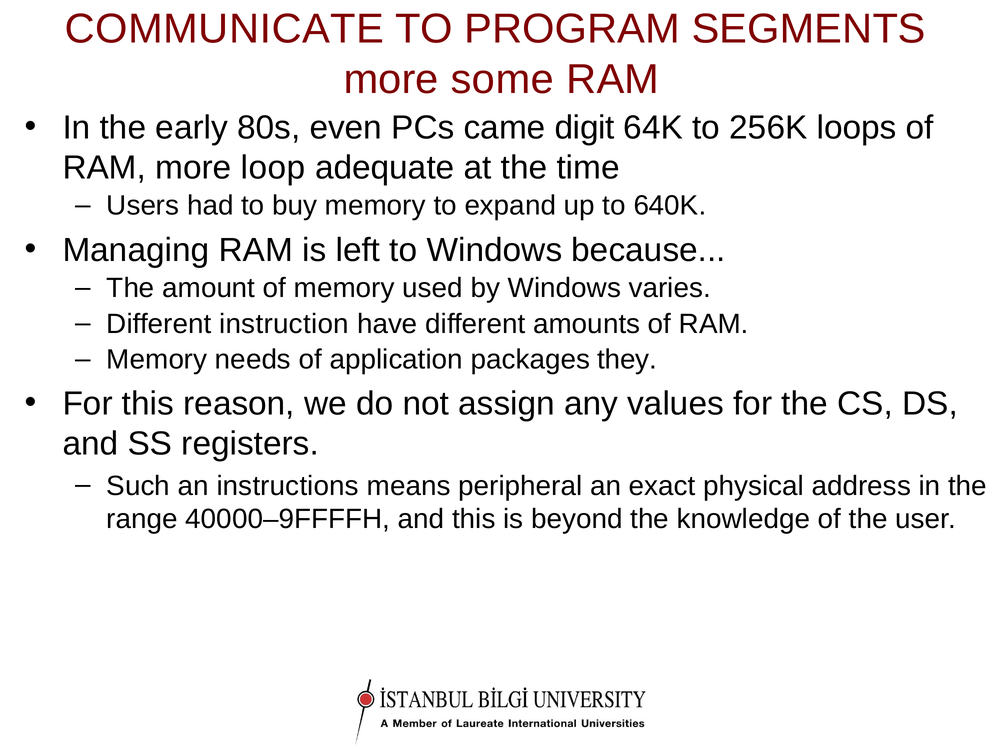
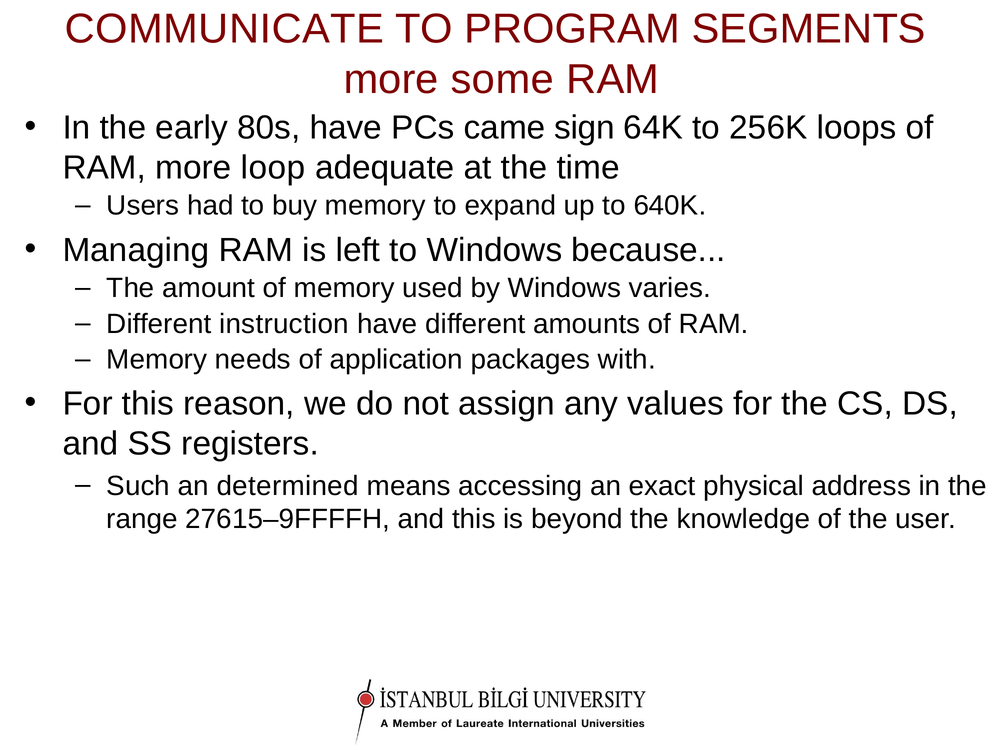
80s even: even -> have
digit: digit -> sign
they: they -> with
instructions: instructions -> determined
peripheral: peripheral -> accessing
40000–9FFFFH: 40000–9FFFFH -> 27615–9FFFFH
